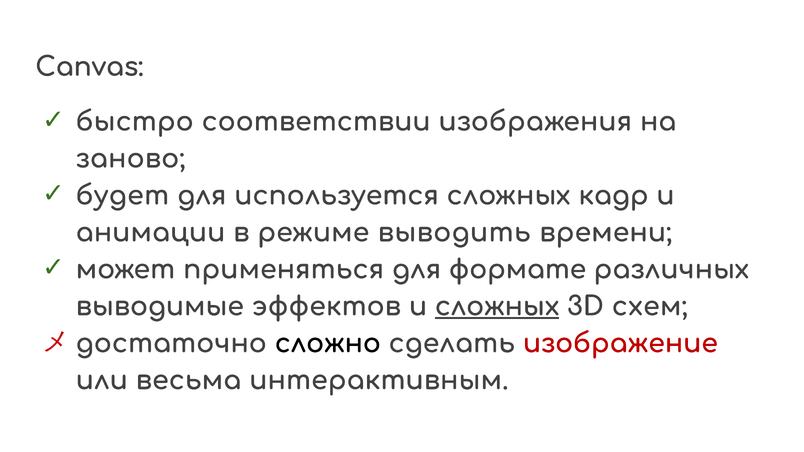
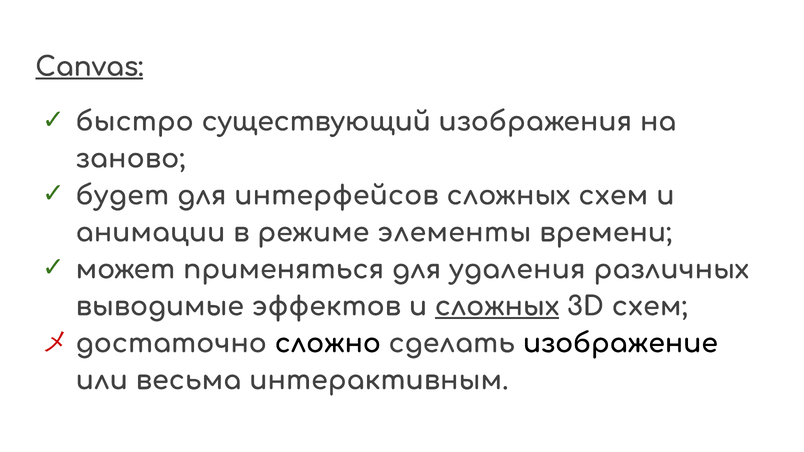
Canvas underline: none -> present
соответствии: соответствии -> существующий
используется: используется -> интерфейсов
сложных кадр: кадр -> схем
выводить: выводить -> элементы
формате: формате -> удаления
изображение colour: red -> black
